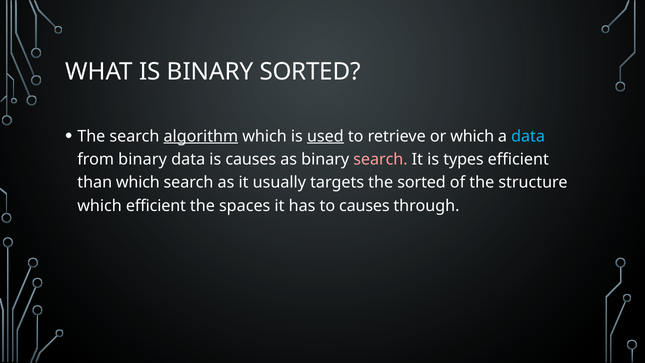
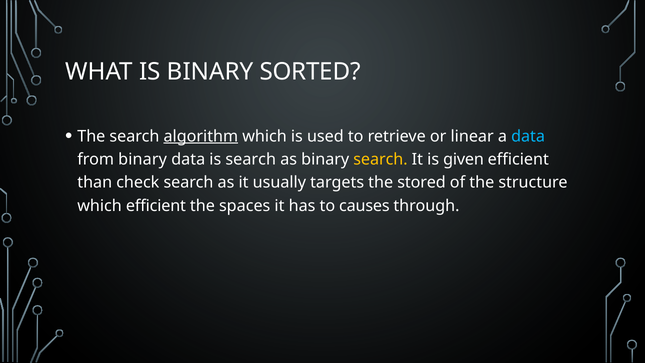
used underline: present -> none
or which: which -> linear
is causes: causes -> search
search at (380, 159) colour: pink -> yellow
types: types -> given
than which: which -> check
the sorted: sorted -> stored
